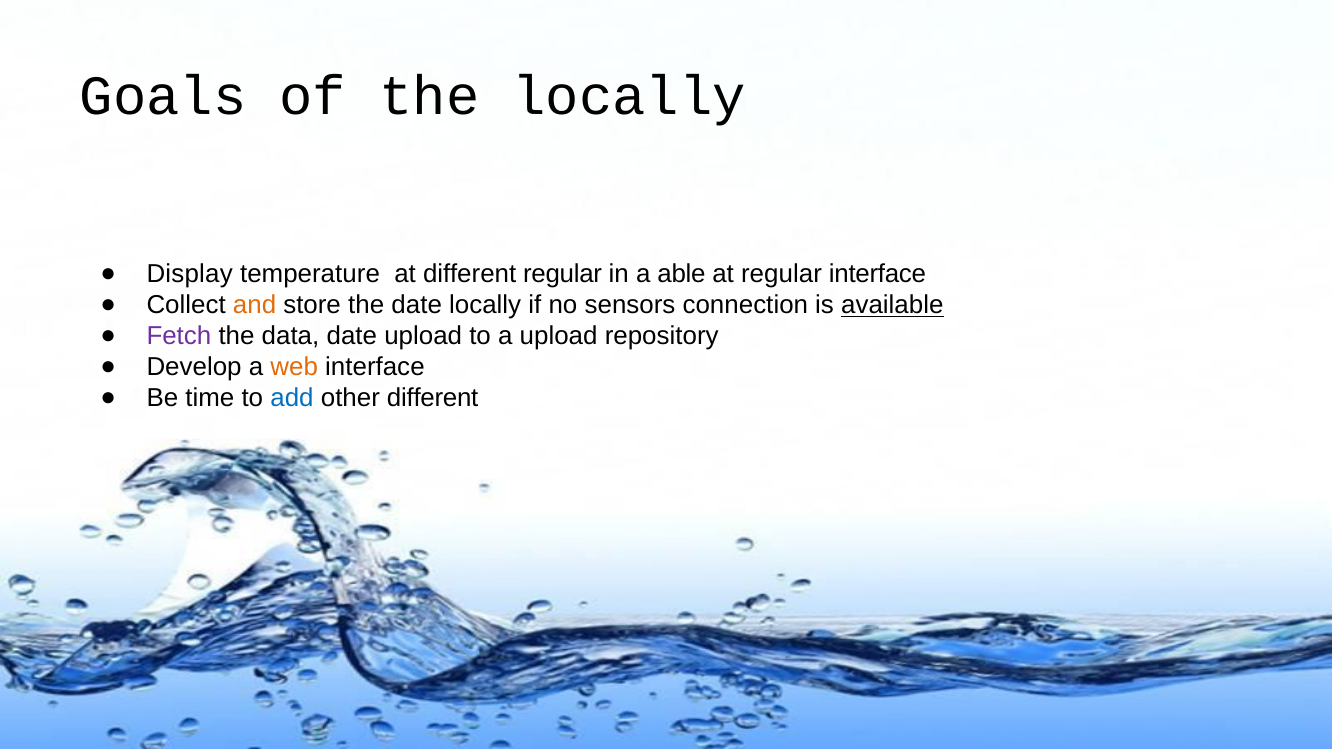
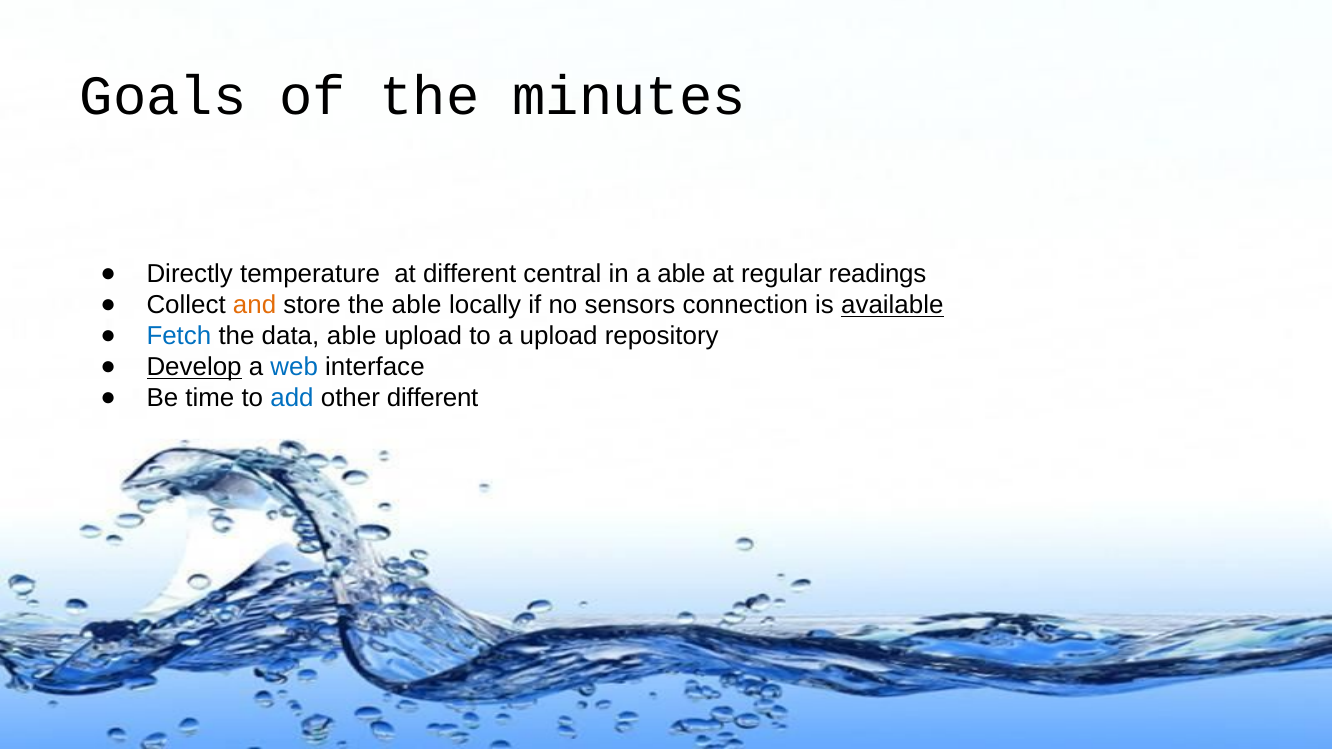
the locally: locally -> minutes
Display: Display -> Directly
different regular: regular -> central
regular interface: interface -> readings
the date: date -> able
Fetch colour: purple -> blue
data date: date -> able
Develop underline: none -> present
web colour: orange -> blue
